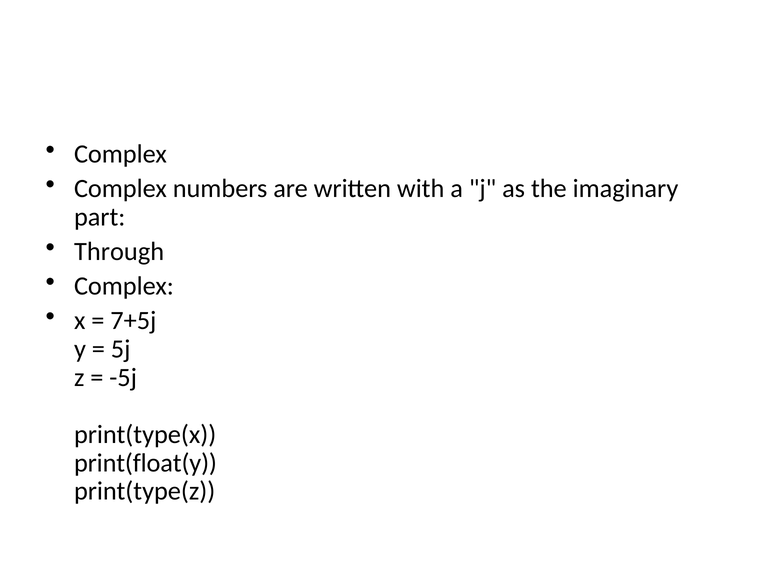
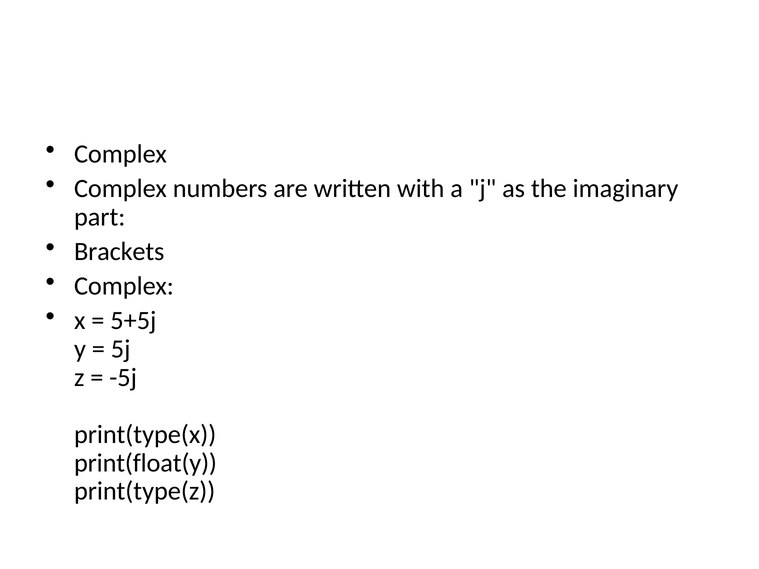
Through: Through -> Brackets
7+5j: 7+5j -> 5+5j
